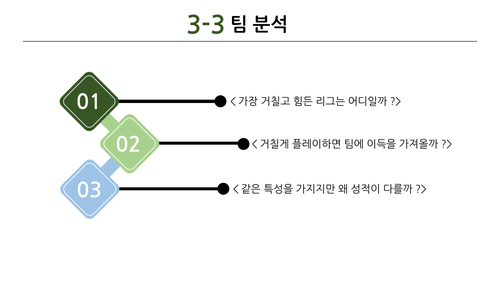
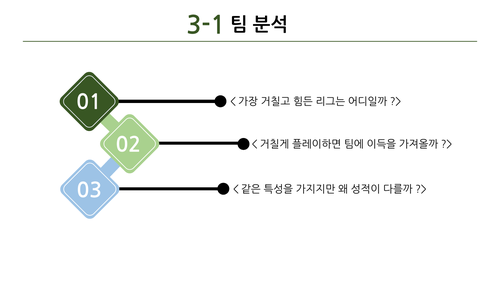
3-3: 3-3 -> 3-1
